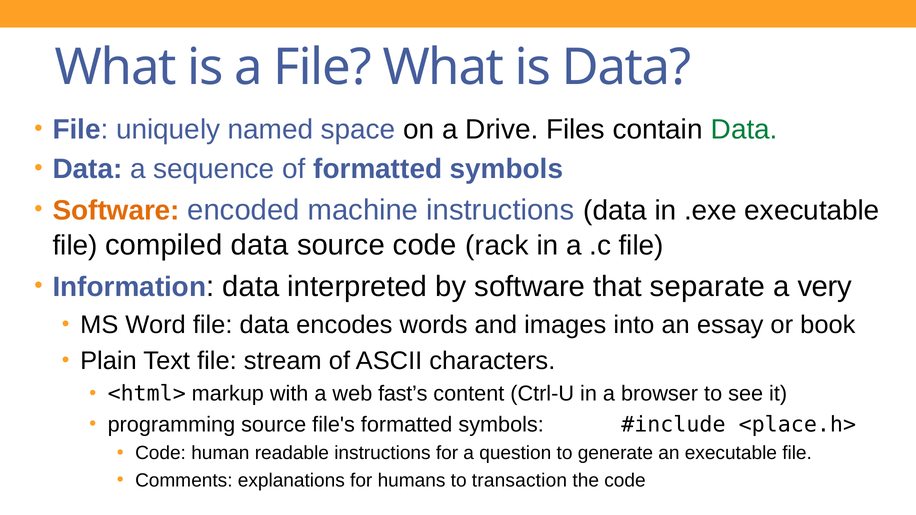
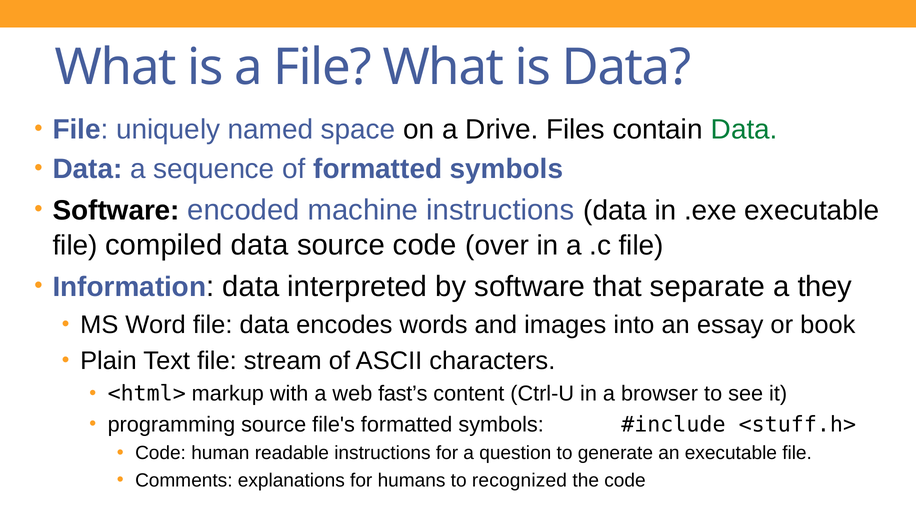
Software at (116, 211) colour: orange -> black
rack: rack -> over
very: very -> they
<place.h>: <place.h> -> <stuff.h>
transaction: transaction -> recognized
